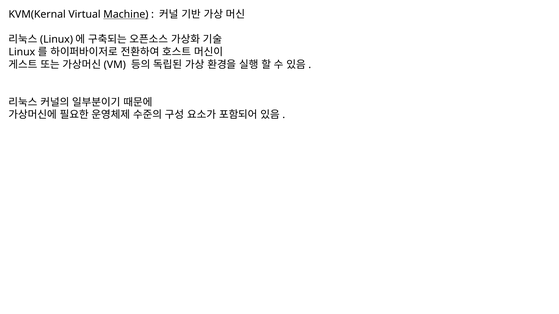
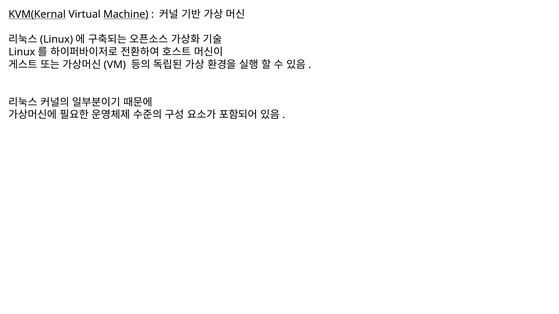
KVM(Kernal underline: none -> present
